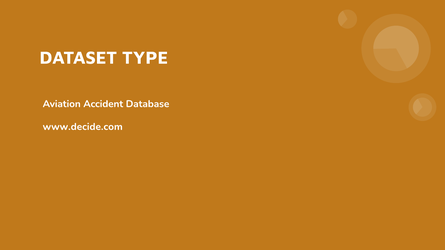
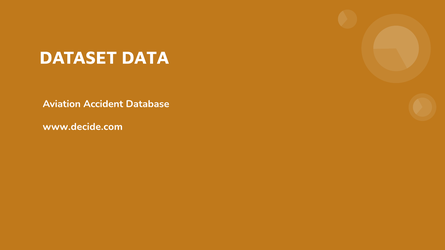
TYPE: TYPE -> DATA
